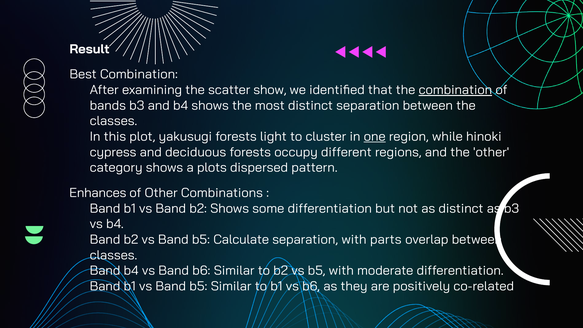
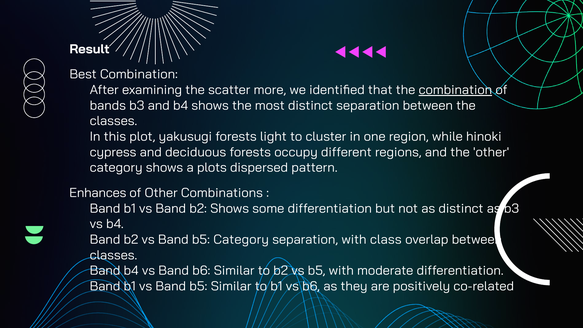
show: show -> more
one underline: present -> none
b5 Calculate: Calculate -> Category
parts: parts -> class
